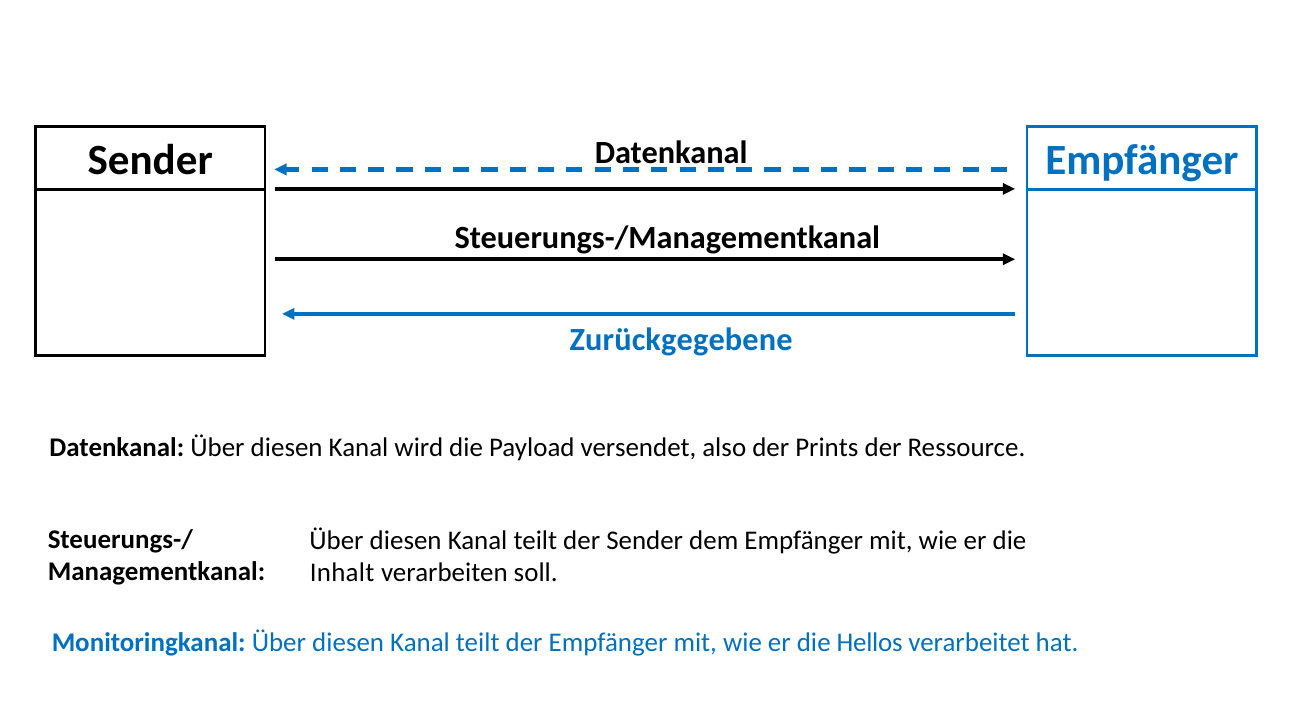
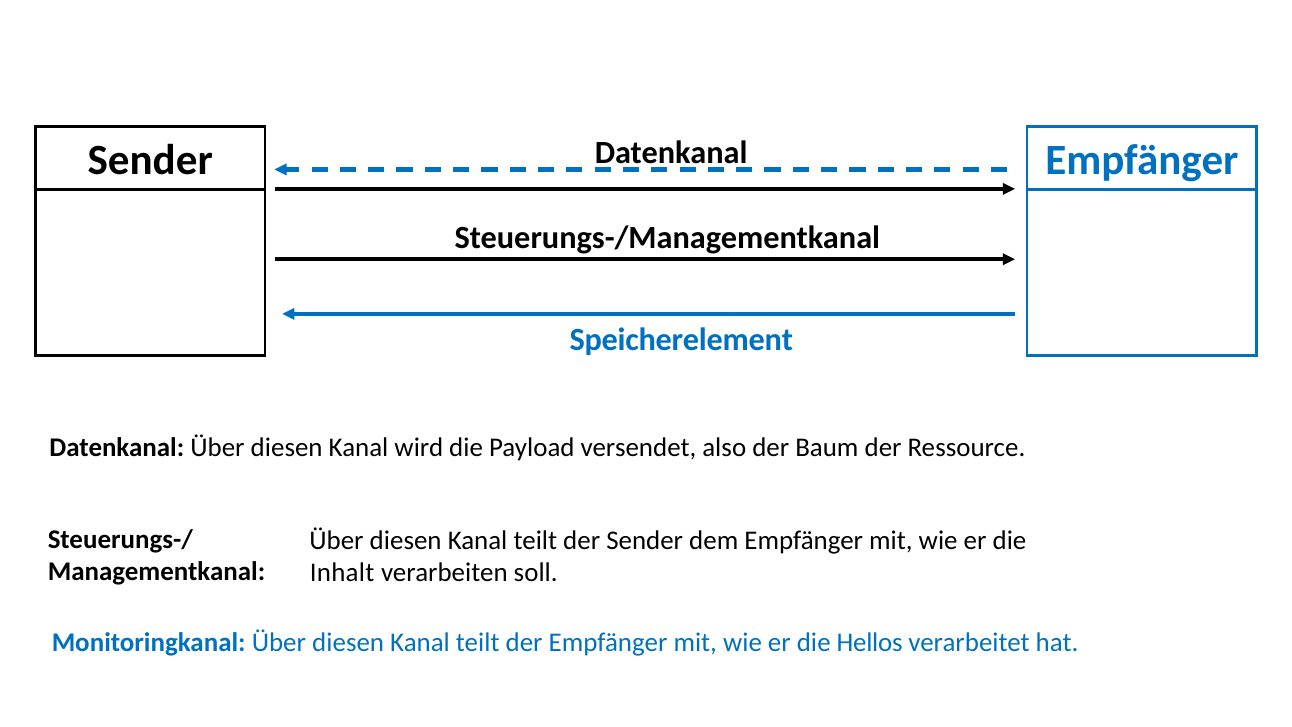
Zurückgegebene: Zurückgegebene -> Speicherelement
Prints: Prints -> Baum
